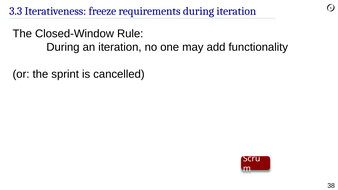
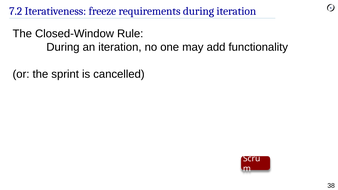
3.3: 3.3 -> 7.2
